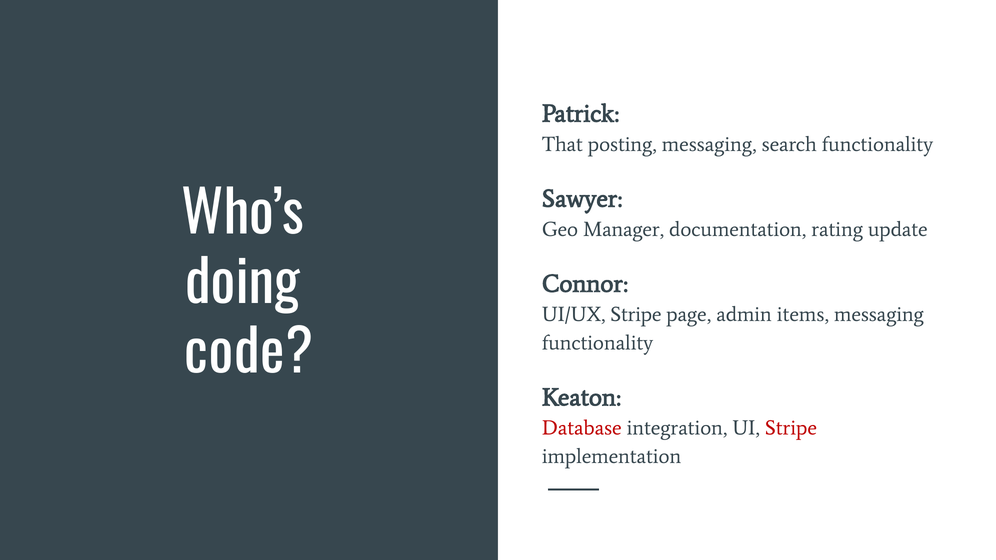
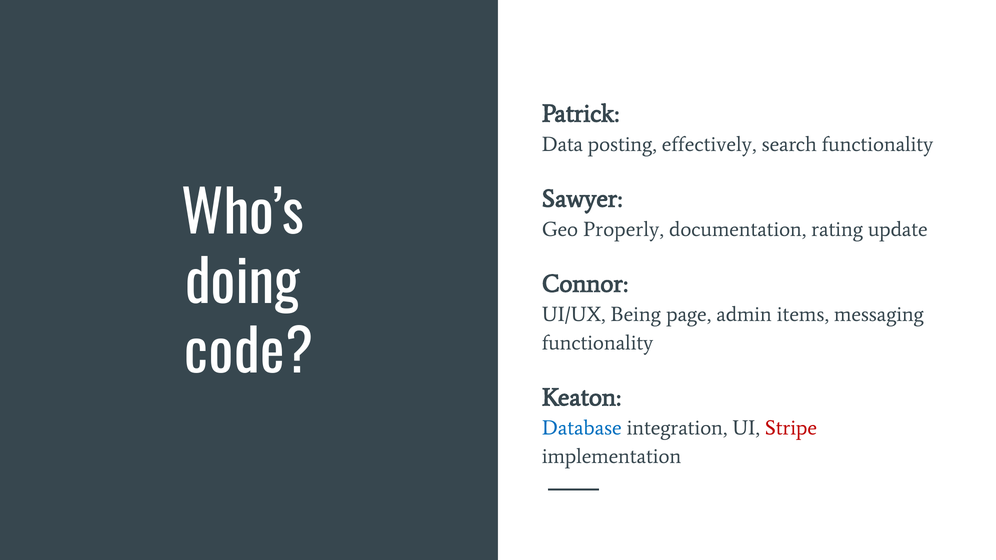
That: That -> Data
posting messaging: messaging -> effectively
Manager: Manager -> Properly
UI/UX Stripe: Stripe -> Being
Database colour: red -> blue
